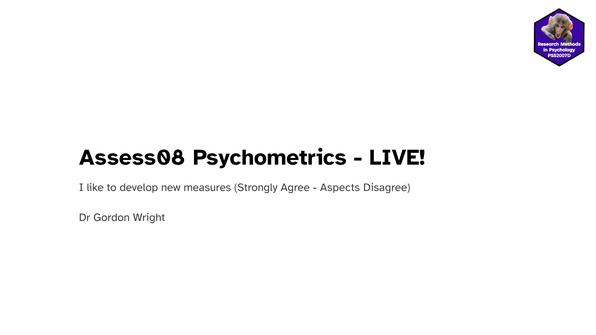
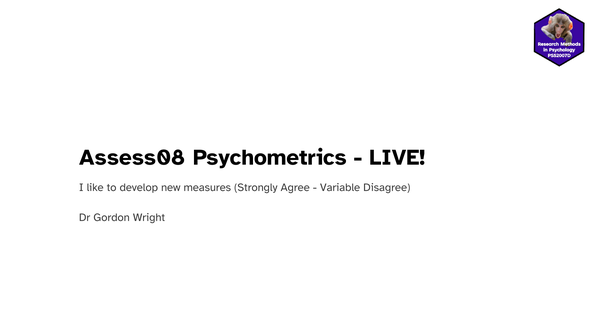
Aspects: Aspects -> Variable
